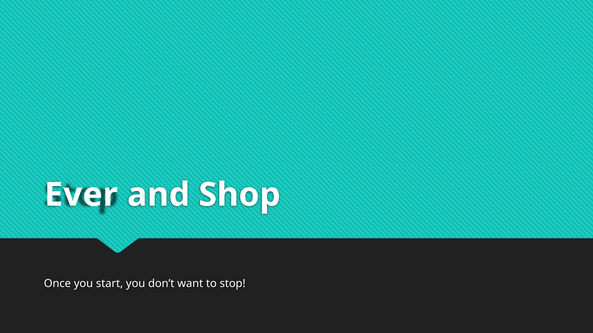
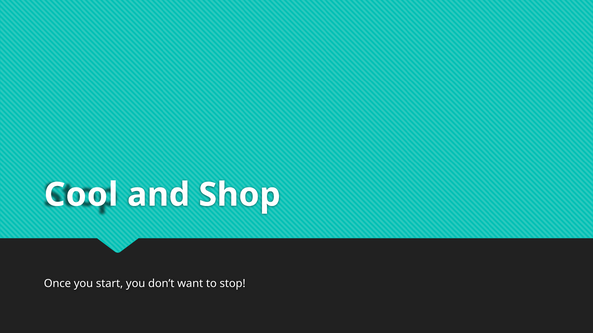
Ever: Ever -> Cool
